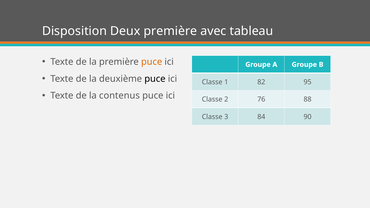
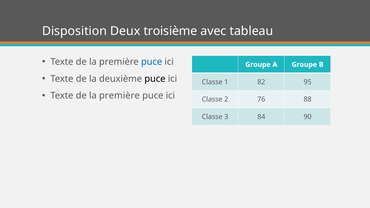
Deux première: première -> troisième
puce at (152, 62) colour: orange -> blue
contenus at (119, 96): contenus -> première
